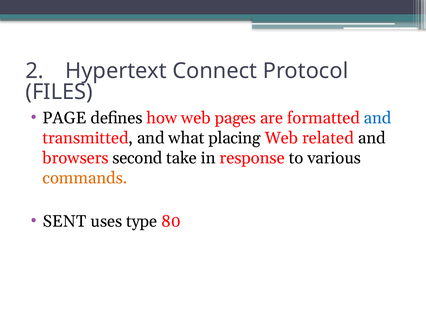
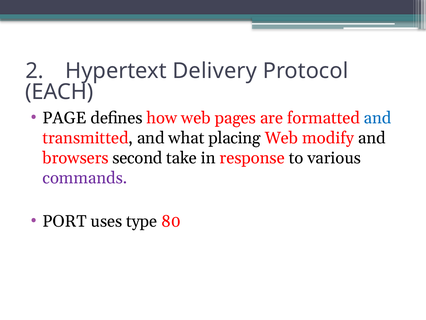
Connect: Connect -> Delivery
FILES: FILES -> EACH
related: related -> modify
commands colour: orange -> purple
SENT: SENT -> PORT
